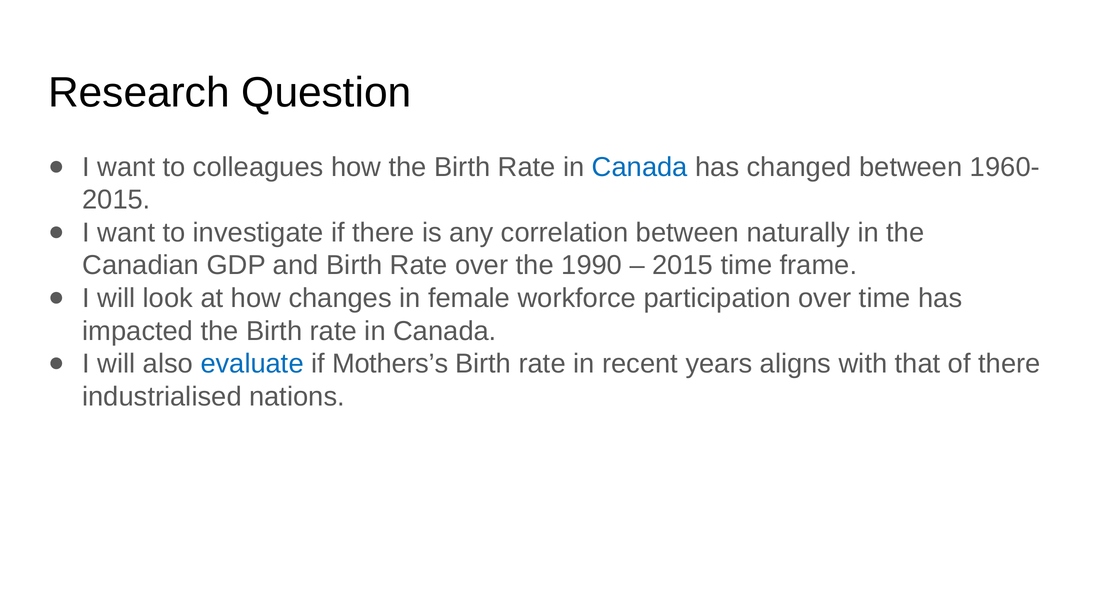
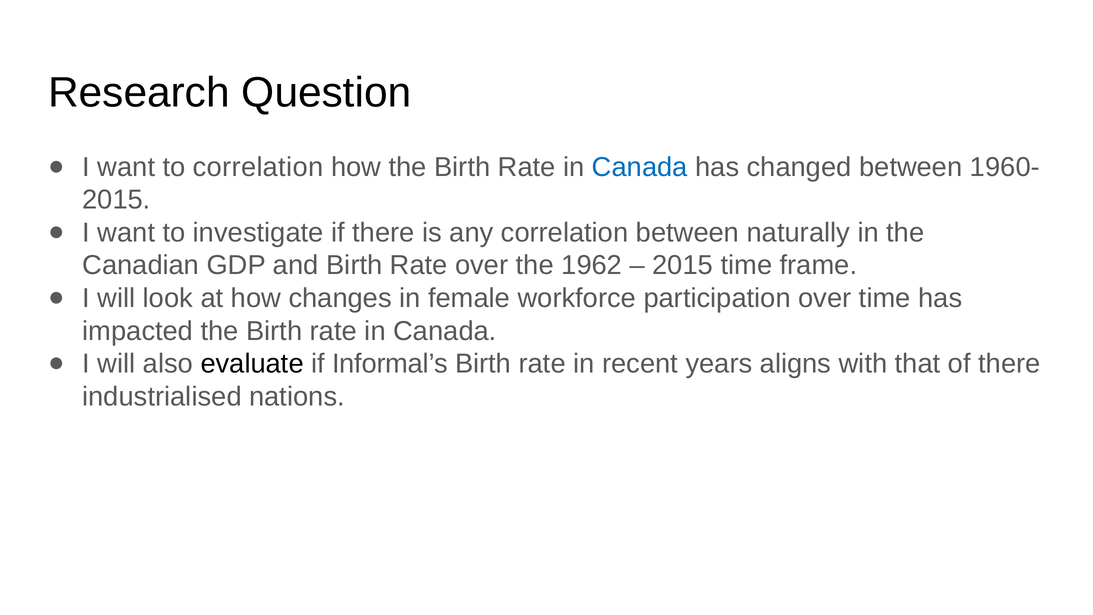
to colleagues: colleagues -> correlation
1990: 1990 -> 1962
evaluate colour: blue -> black
Mothers’s: Mothers’s -> Informal’s
